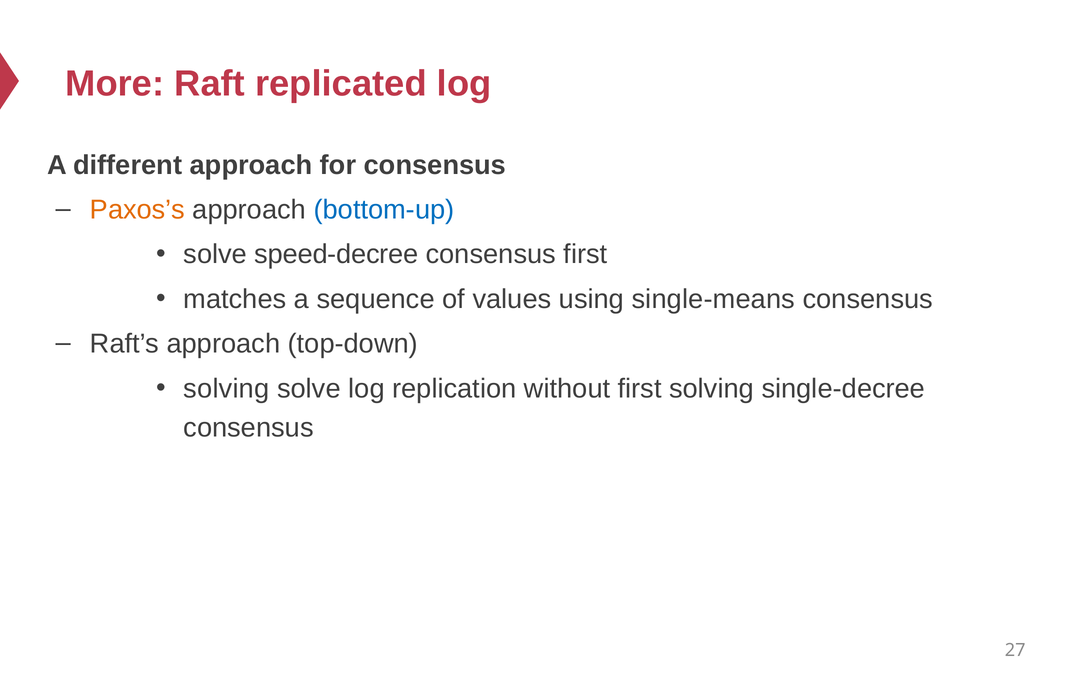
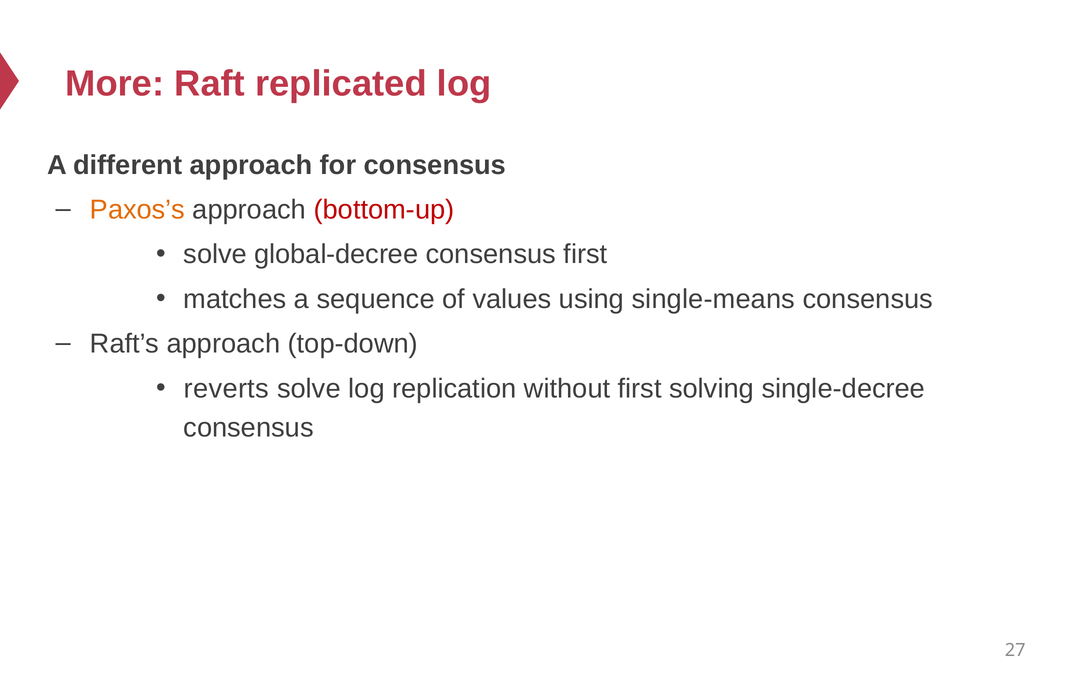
bottom-up colour: blue -> red
speed-decree: speed-decree -> global-decree
solving at (226, 389): solving -> reverts
